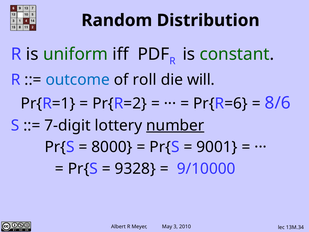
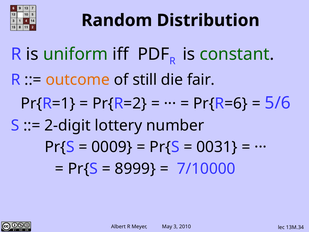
outcome colour: blue -> orange
roll: roll -> still
will: will -> fair
8/6: 8/6 -> 5/6
7-digit: 7-digit -> 2-digit
number underline: present -> none
8000: 8000 -> 0009
9001: 9001 -> 0031
9328: 9328 -> 8999
9/10000: 9/10000 -> 7/10000
